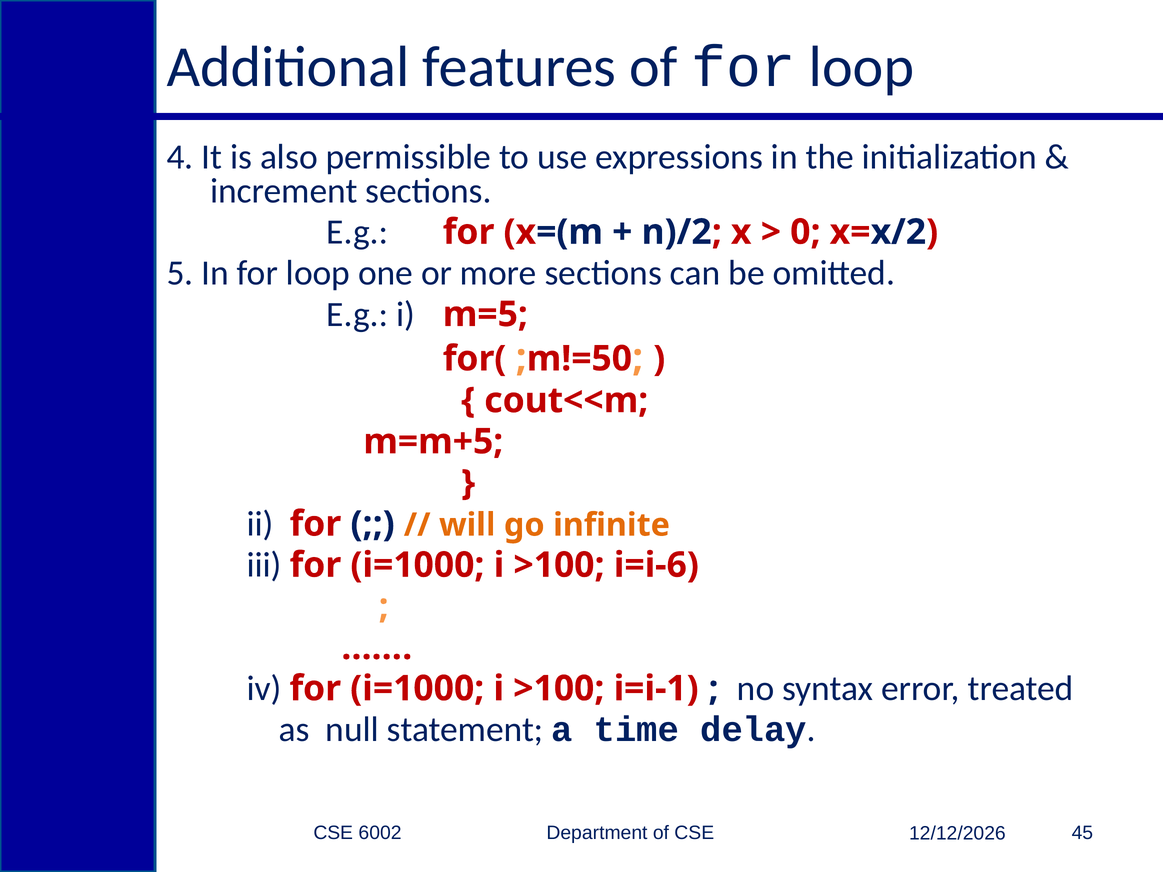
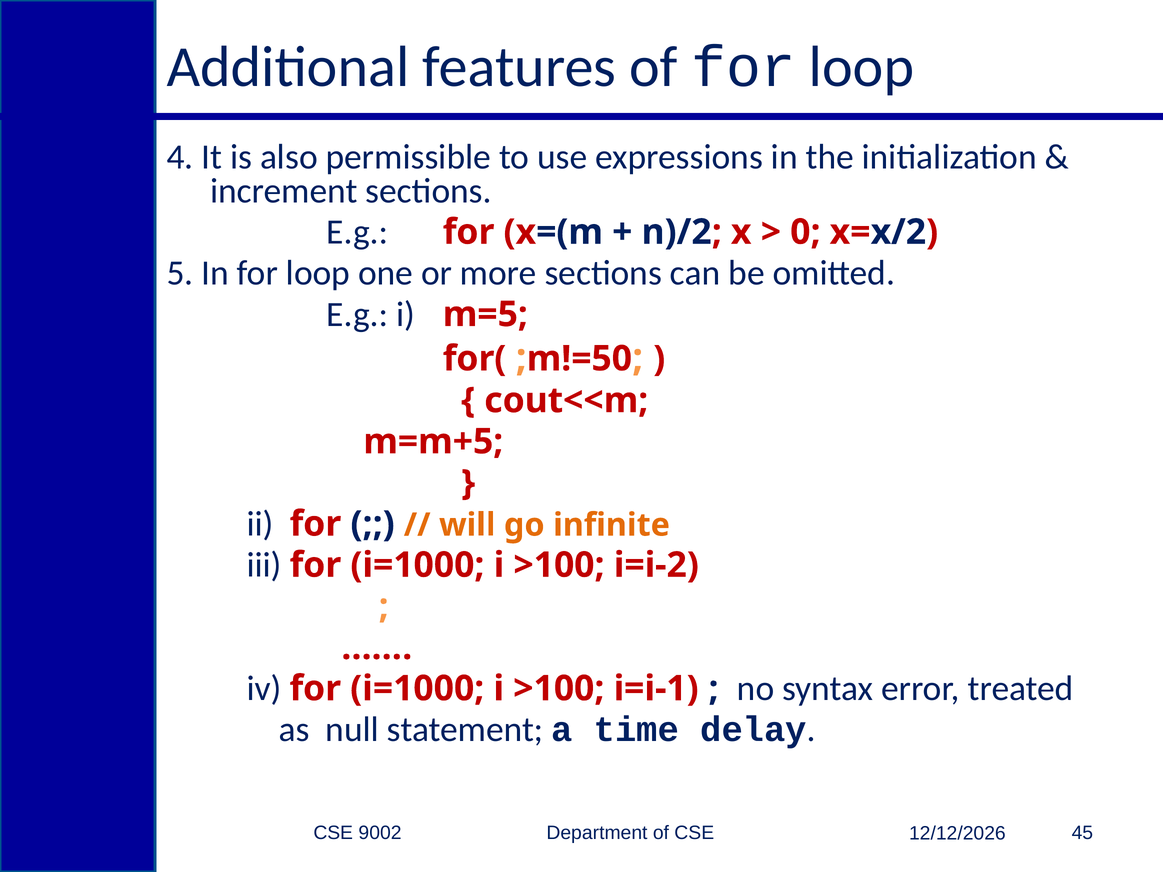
i=i-6: i=i-6 -> i=i-2
6002: 6002 -> 9002
